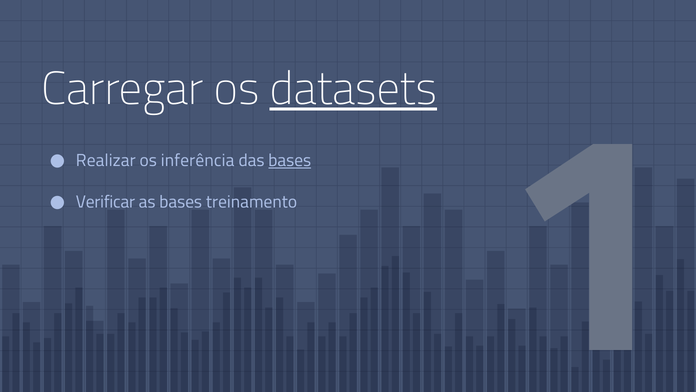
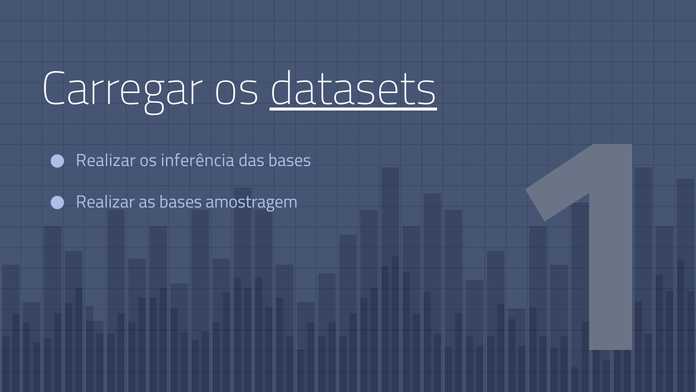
bases at (290, 160) underline: present -> none
Verificar at (105, 202): Verificar -> Realizar
treinamento: treinamento -> amostragem
